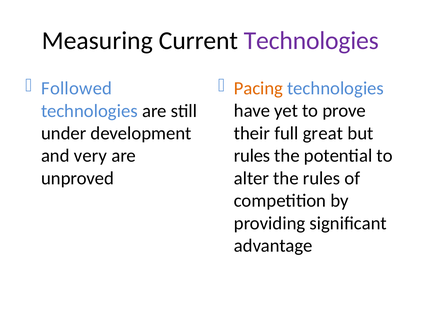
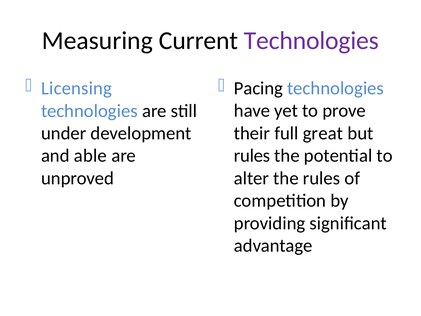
Pacing colour: orange -> black
Followed: Followed -> Licensing
very: very -> able
